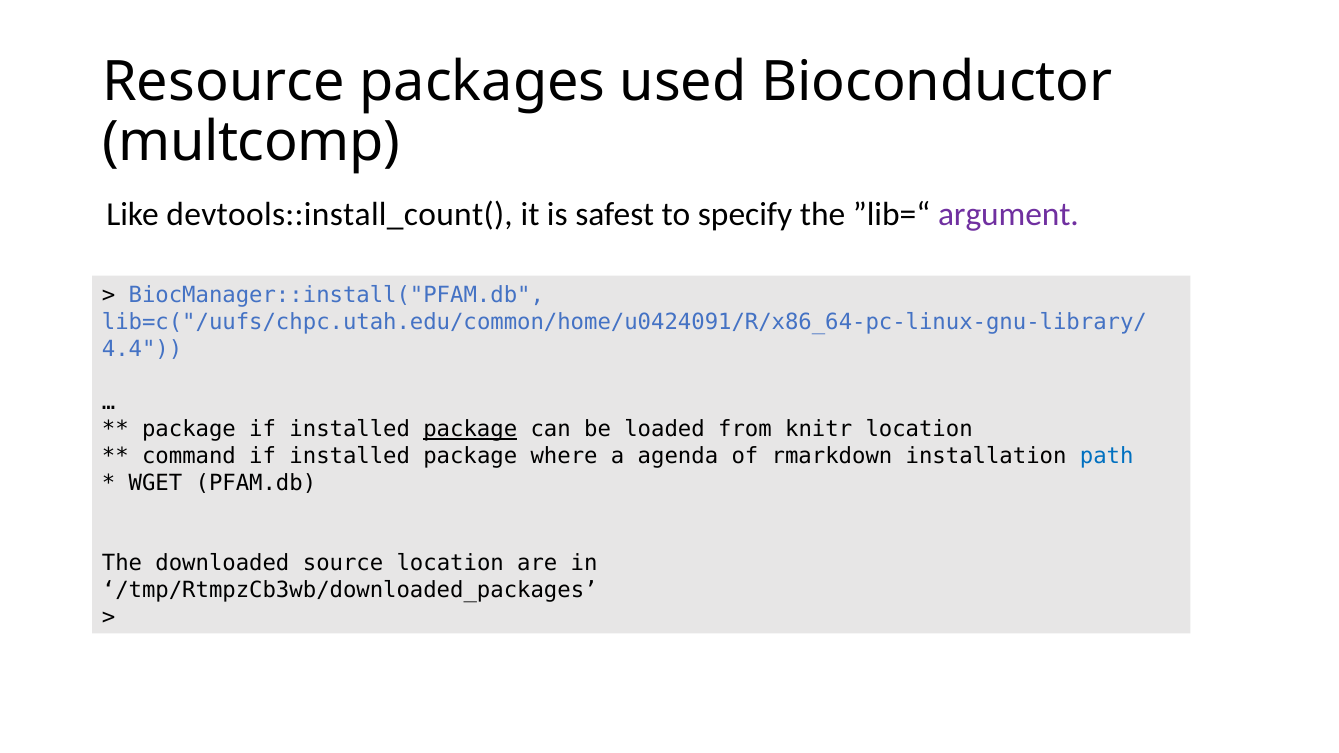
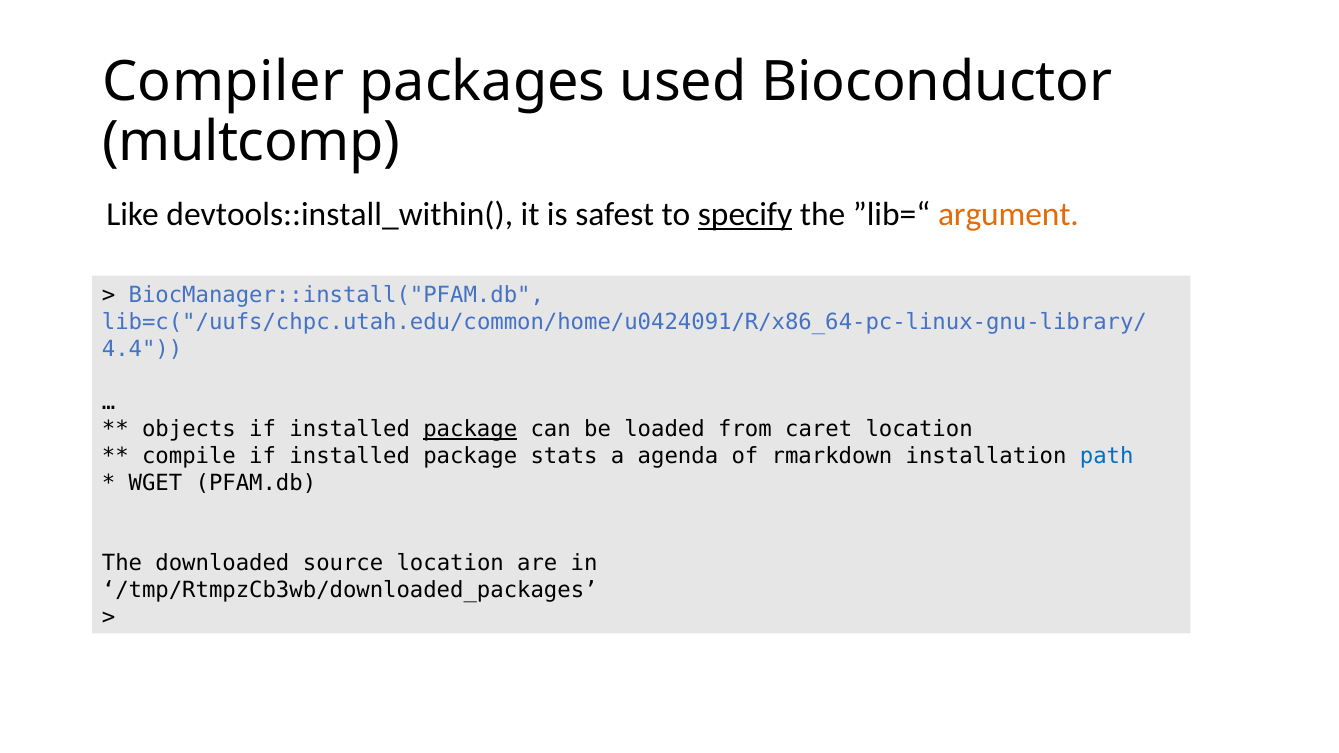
Resource: Resource -> Compiler
devtools::install_count(: devtools::install_count( -> devtools::install_within(
specify underline: none -> present
argument colour: purple -> orange
package at (189, 429): package -> objects
knitr: knitr -> caret
command: command -> compile
where: where -> stats
